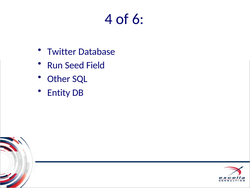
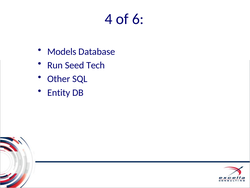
Twitter: Twitter -> Models
Field: Field -> Tech
